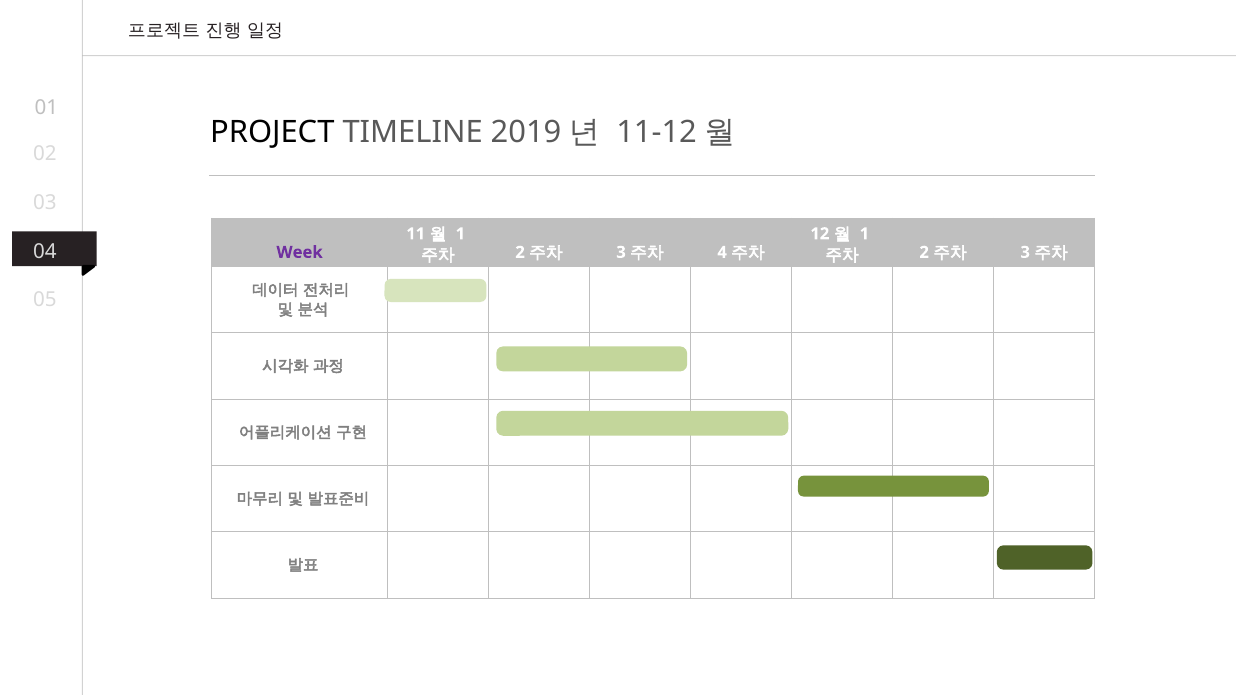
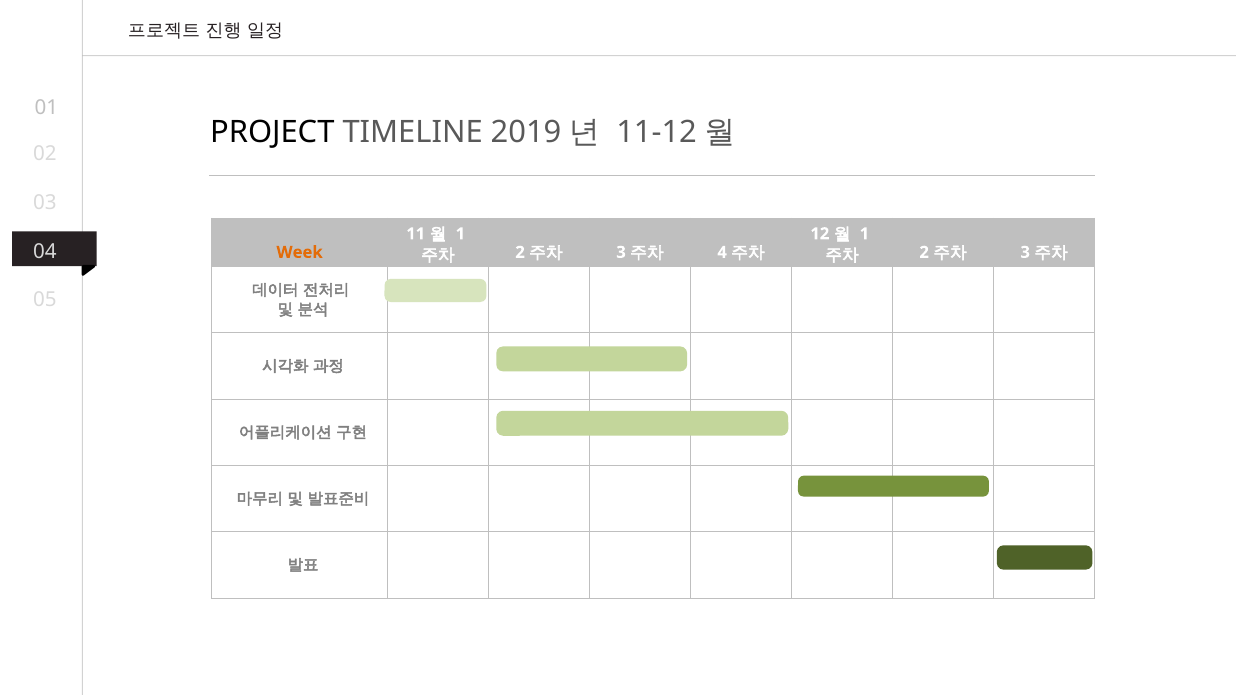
Week colour: purple -> orange
